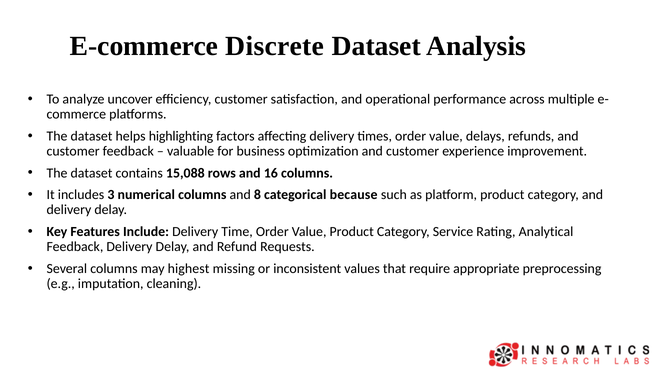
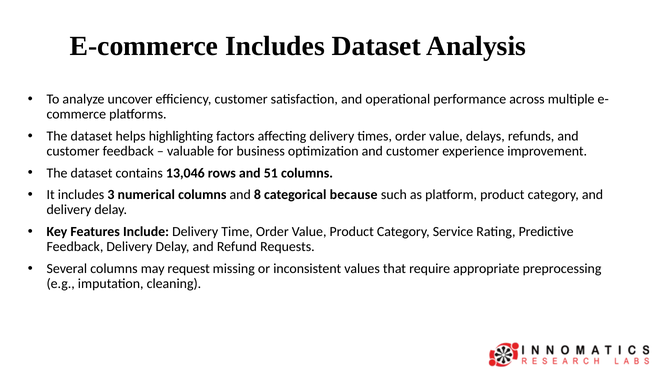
E-commerce Discrete: Discrete -> Includes
15,088: 15,088 -> 13,046
16: 16 -> 51
Analytical: Analytical -> Predictive
highest: highest -> request
